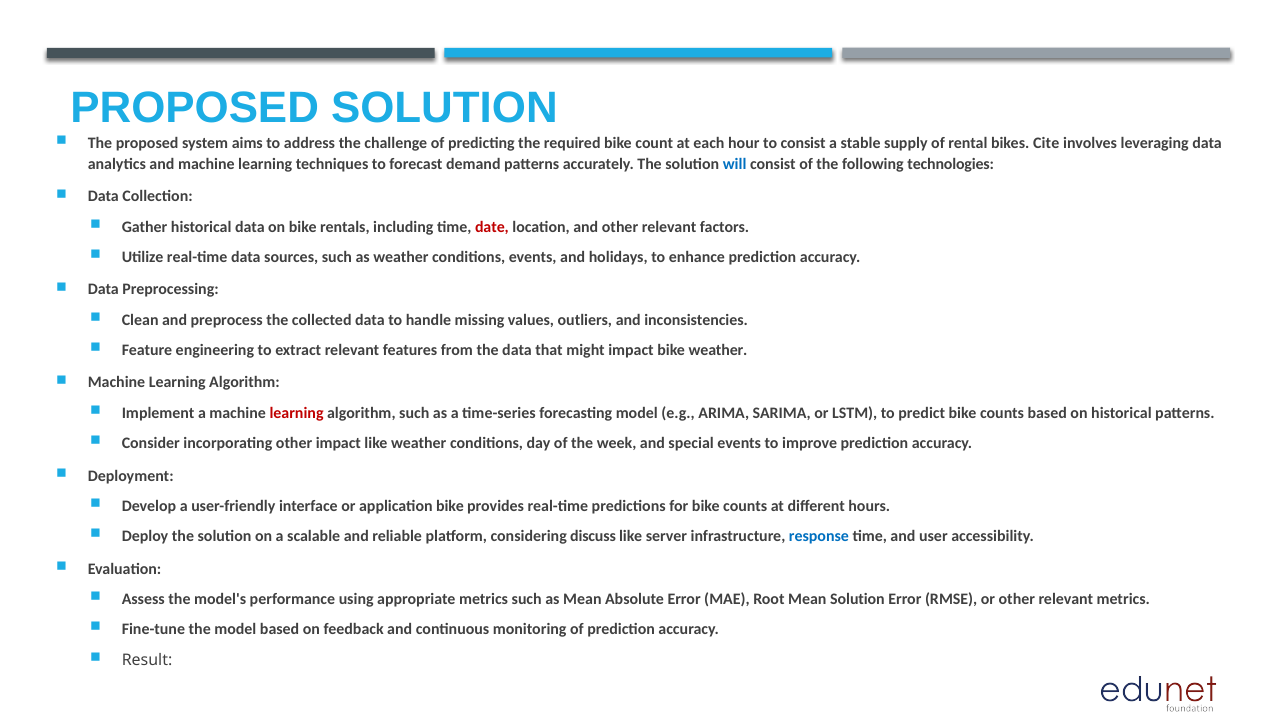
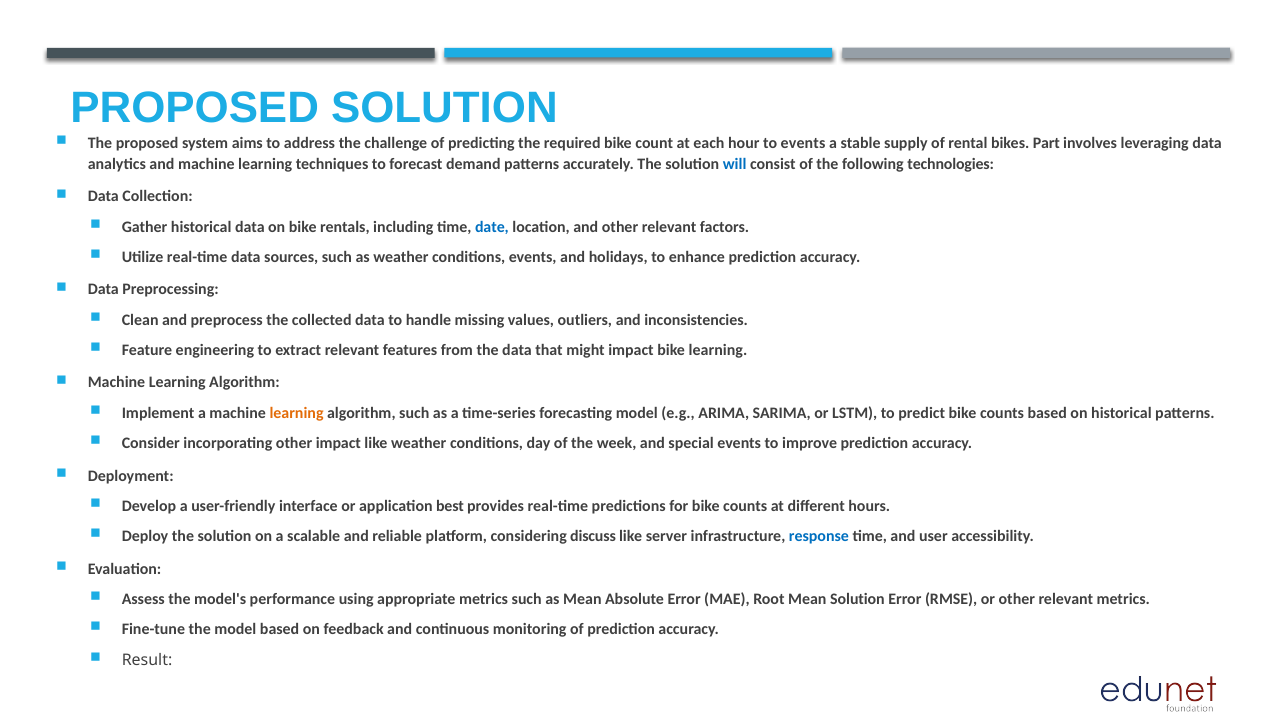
to consist: consist -> events
Cite: Cite -> Part
date colour: red -> blue
bike weather: weather -> learning
learning at (297, 413) colour: red -> orange
application bike: bike -> best
